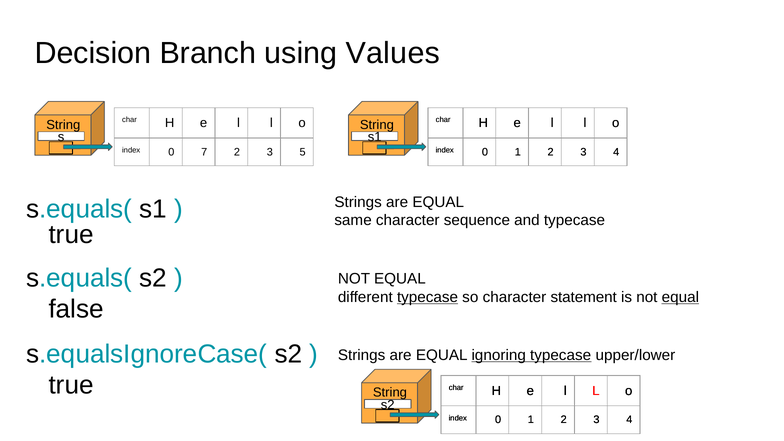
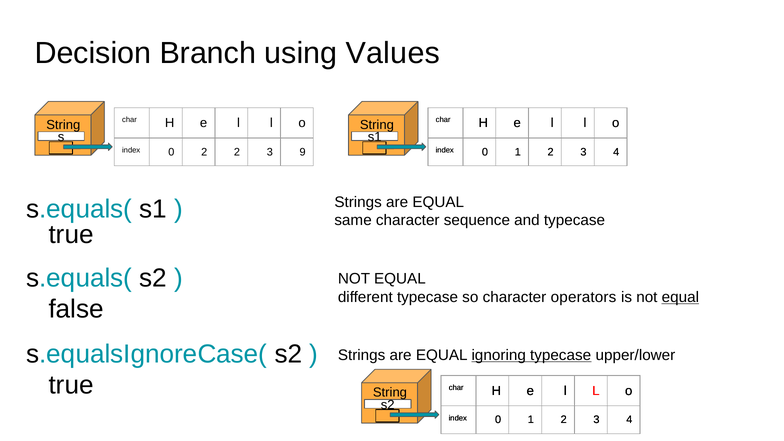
0 7: 7 -> 2
5: 5 -> 9
typecase at (428, 297) underline: present -> none
statement: statement -> operators
